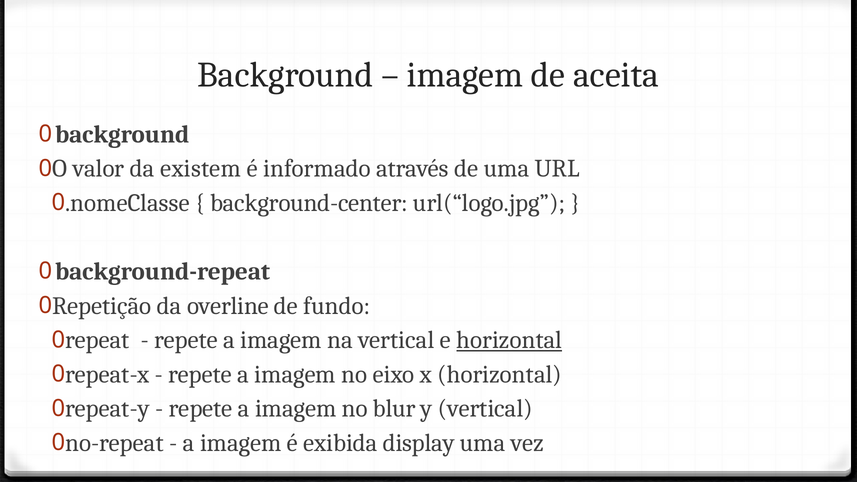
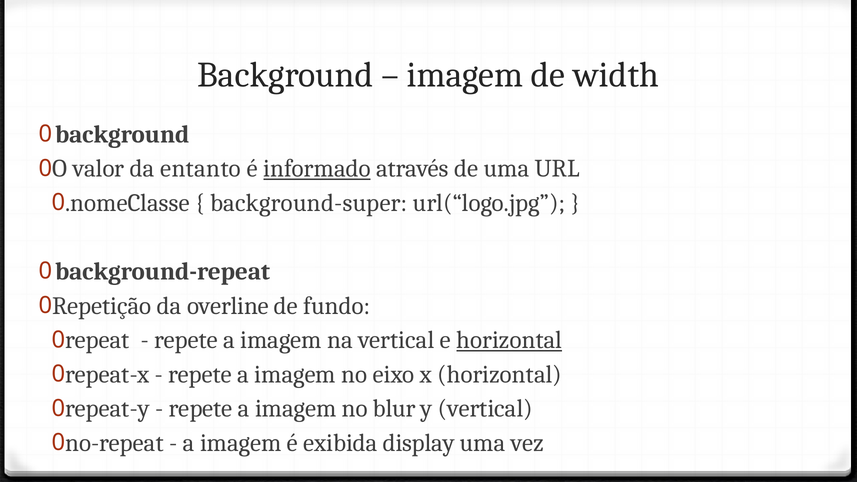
aceita: aceita -> width
existem: existem -> entanto
informado underline: none -> present
background-center: background-center -> background-super
